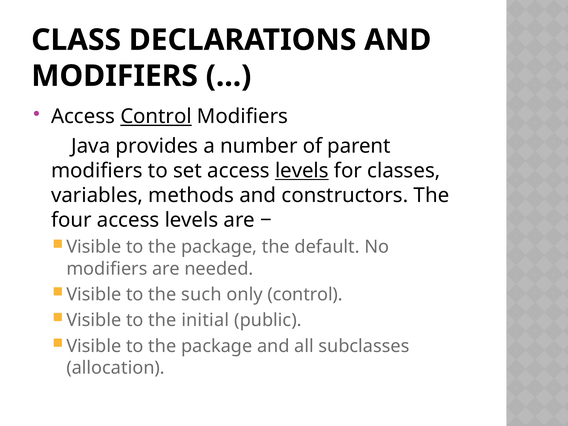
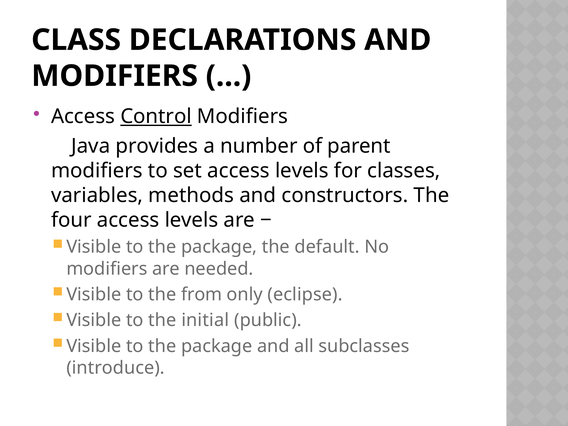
levels at (302, 171) underline: present -> none
such: such -> from
only control: control -> eclipse
allocation: allocation -> introduce
